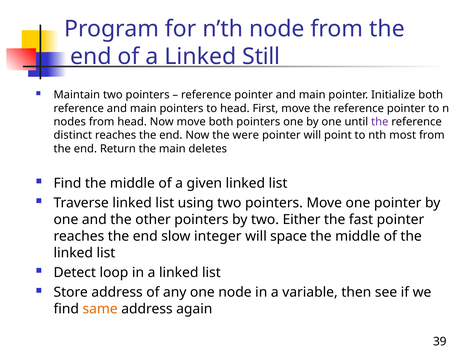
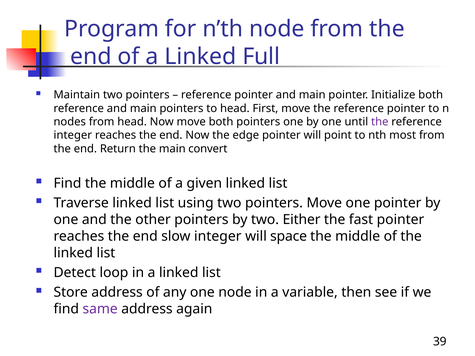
Still: Still -> Full
distinct at (73, 135): distinct -> integer
were: were -> edge
deletes: deletes -> convert
same colour: orange -> purple
